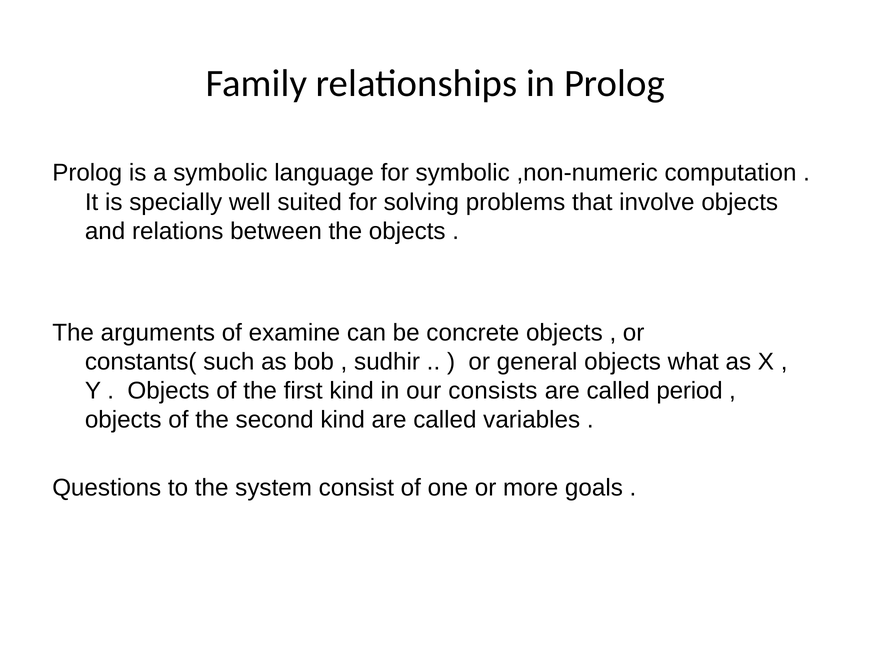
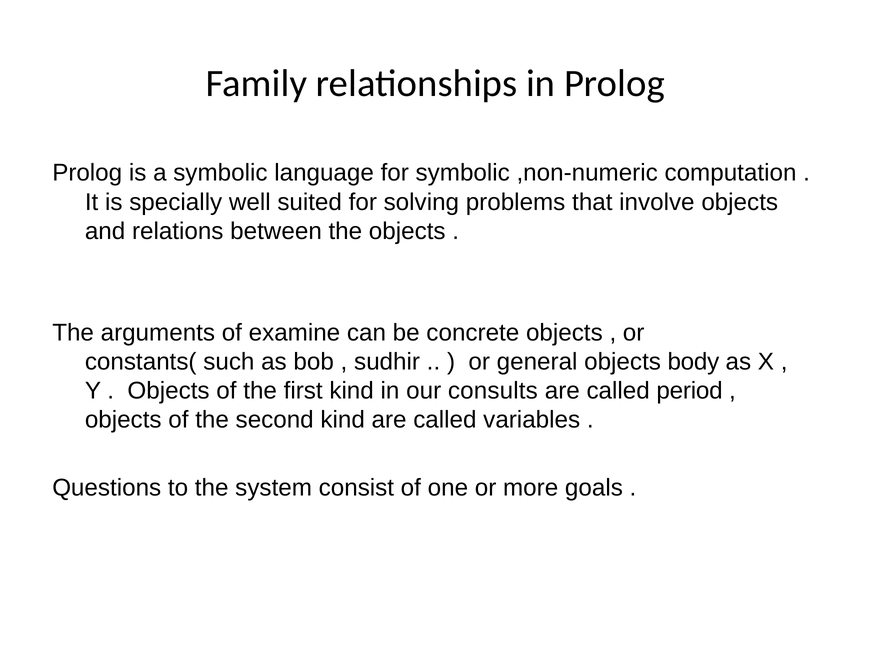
what: what -> body
consists: consists -> consults
